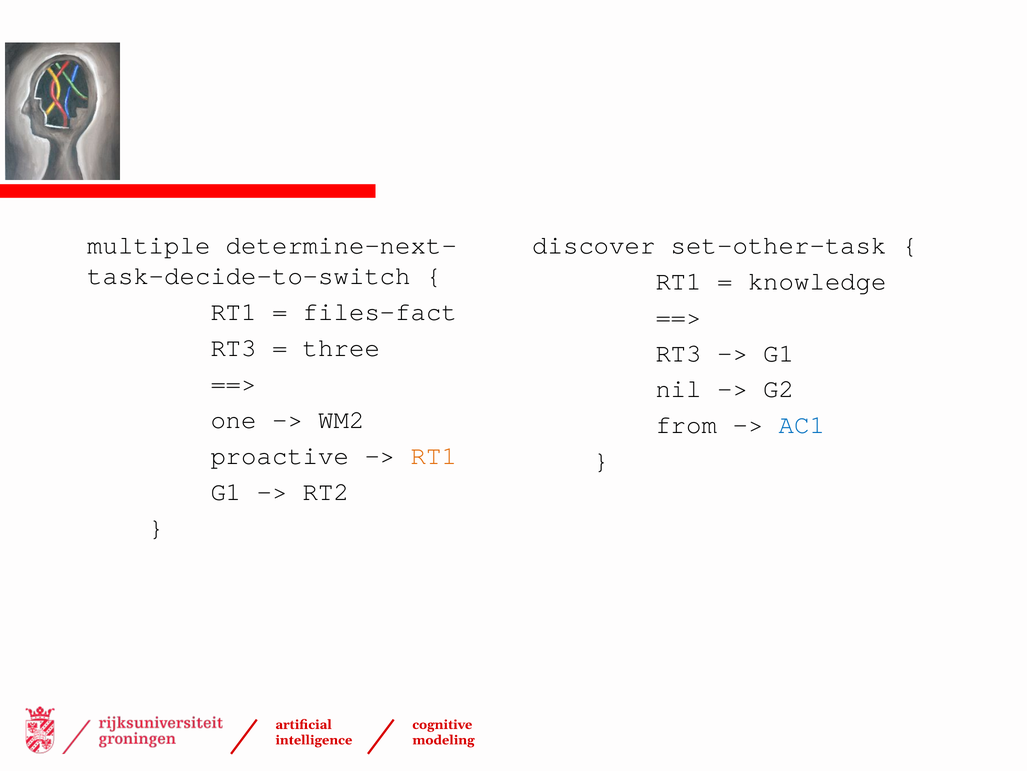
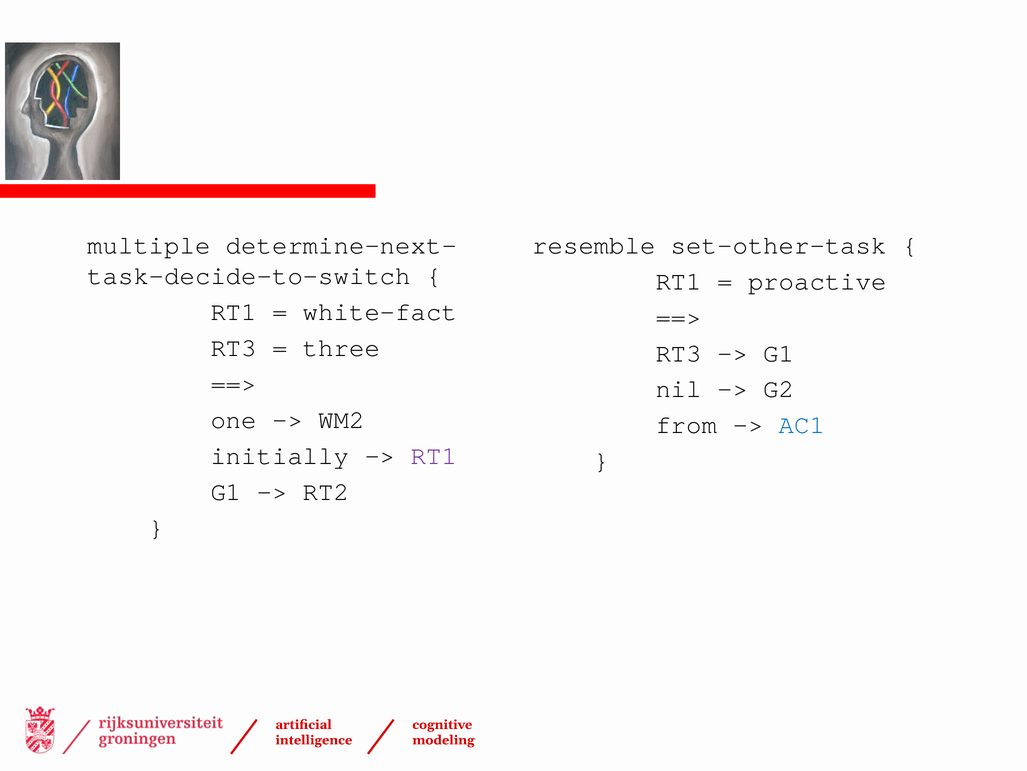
discover: discover -> resemble
knowledge: knowledge -> proactive
files-fact: files-fact -> white-fact
proactive: proactive -> initially
RT1 at (434, 455) colour: orange -> purple
